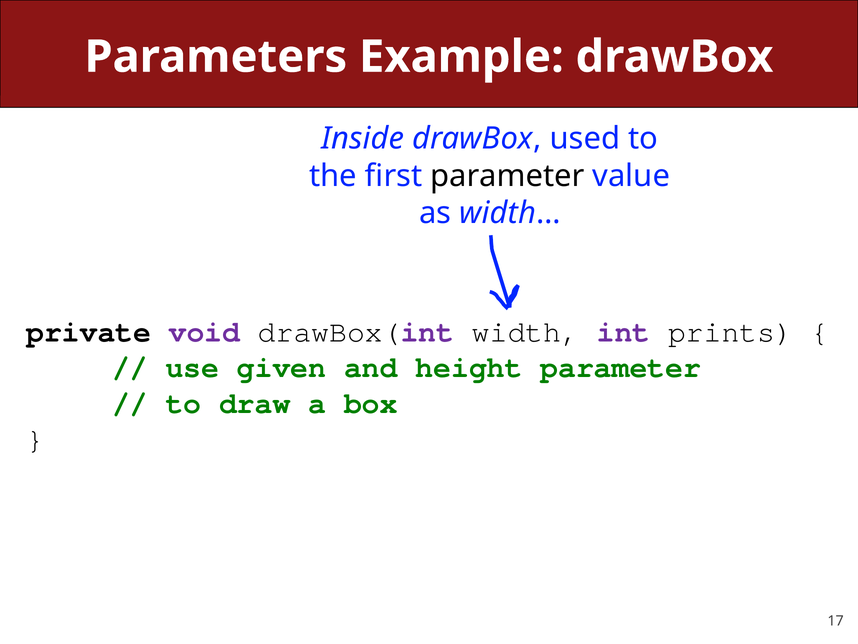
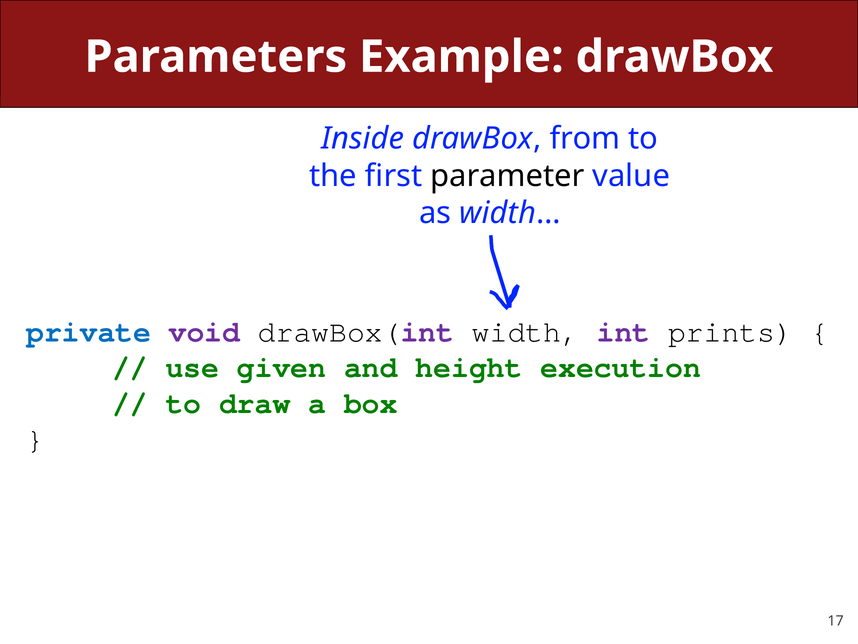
used: used -> from
private colour: black -> blue
height parameter: parameter -> execution
